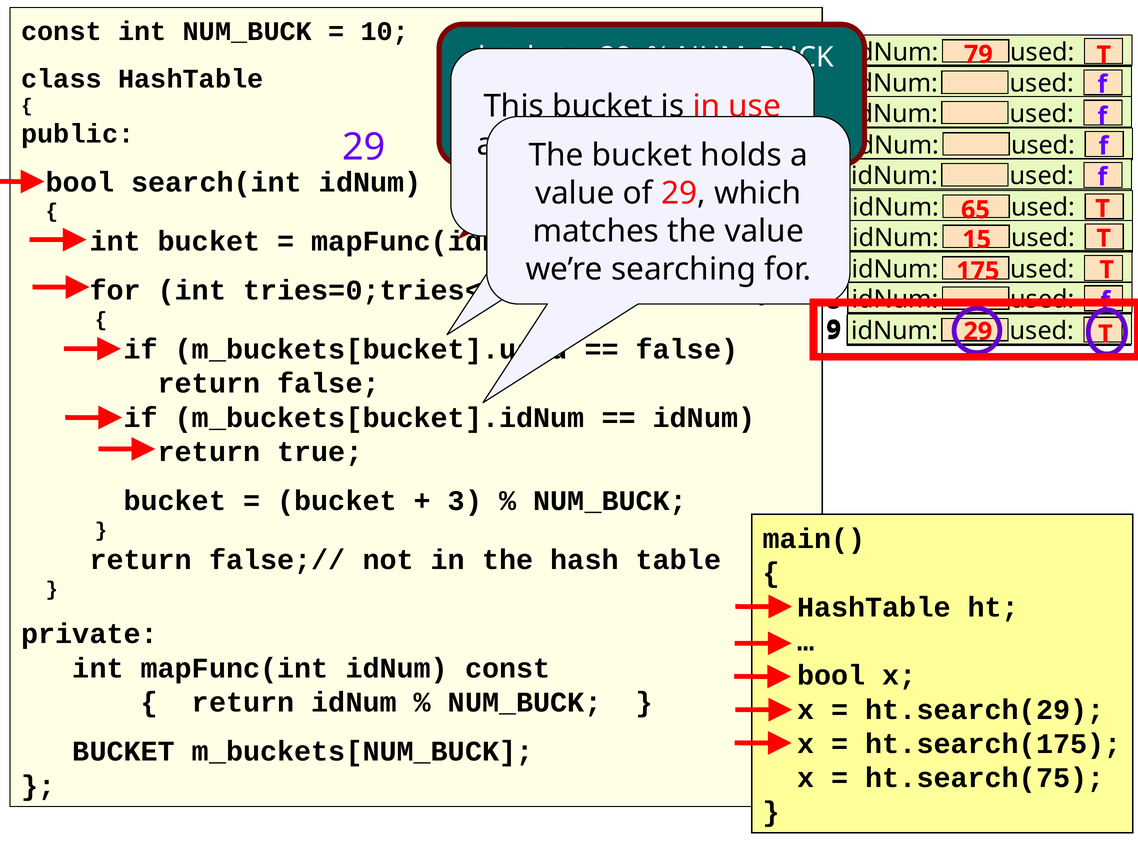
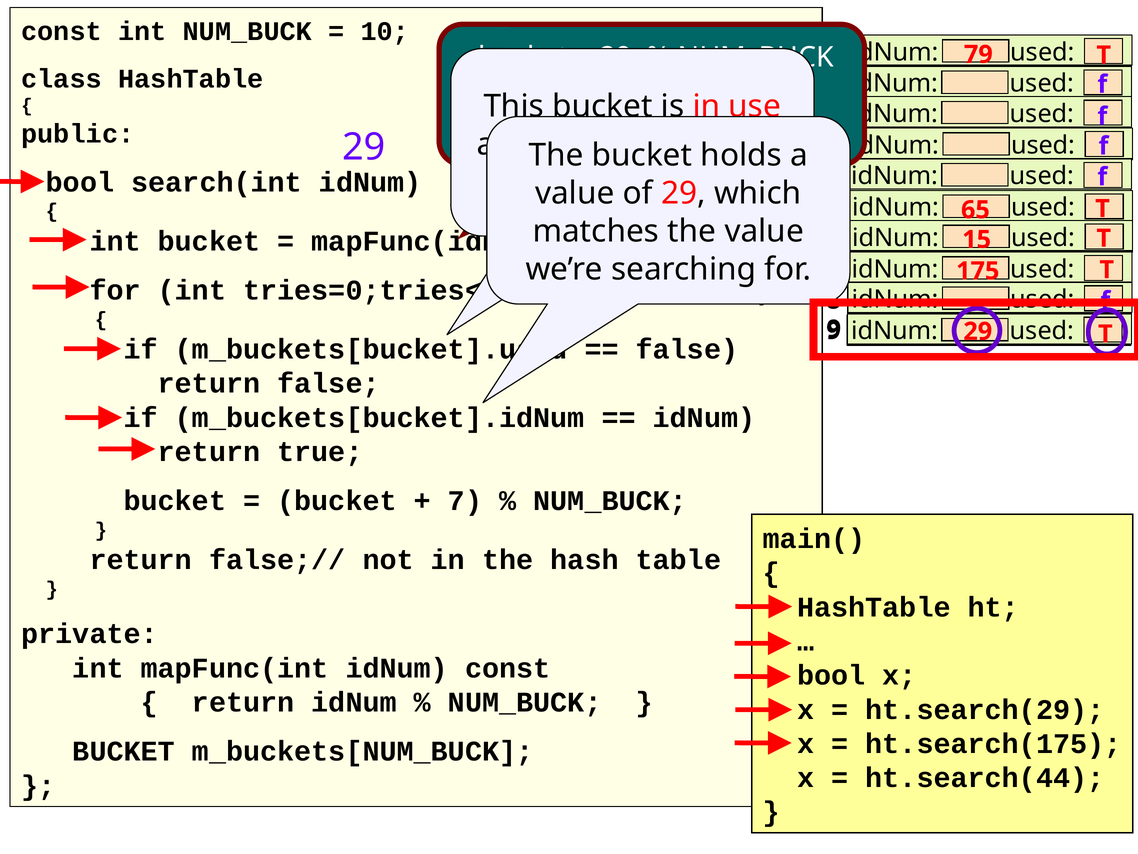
3 at (465, 501): 3 -> 7
ht.search(75: ht.search(75 -> ht.search(44
